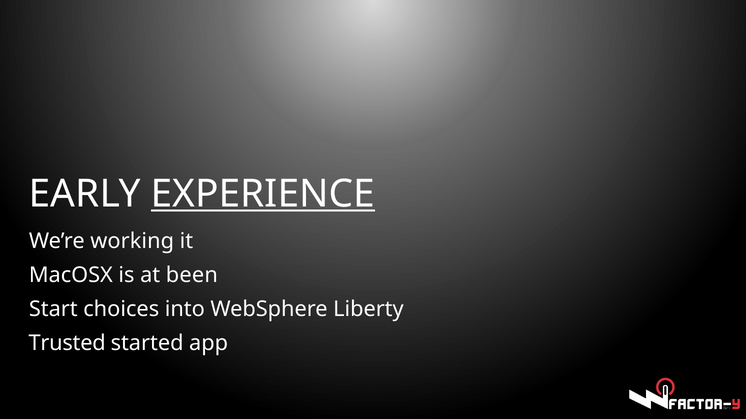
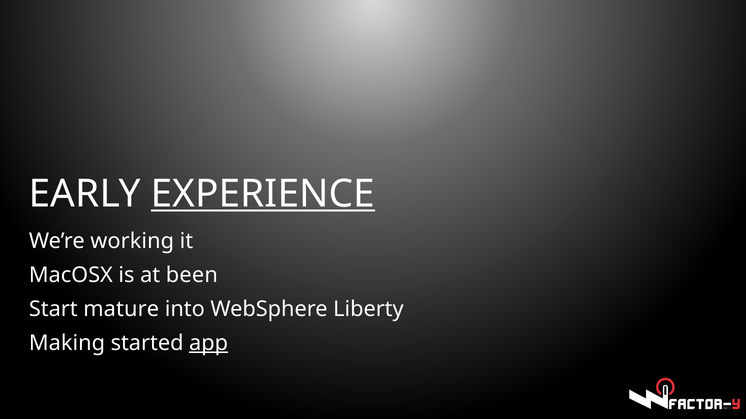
choices: choices -> mature
Trusted: Trusted -> Making
app underline: none -> present
